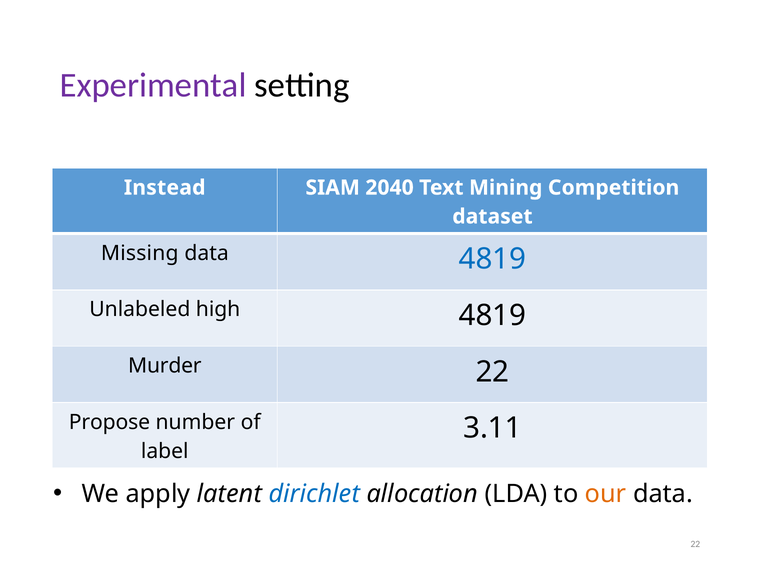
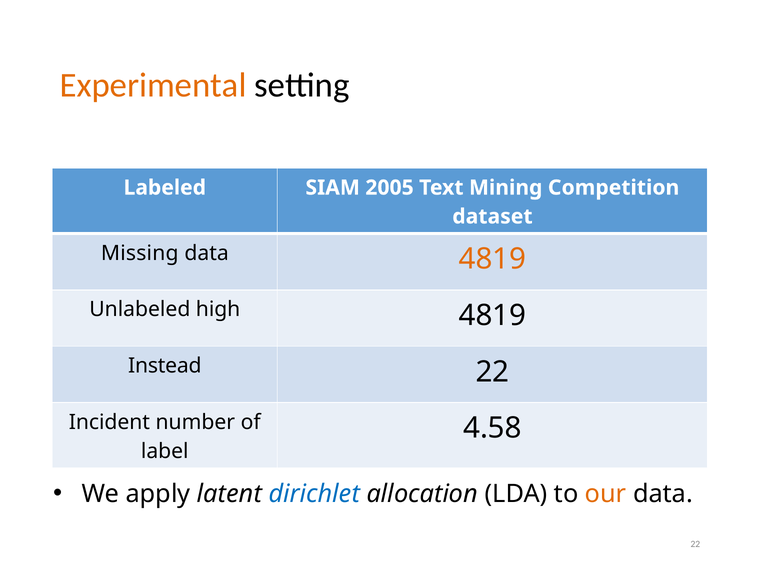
Experimental colour: purple -> orange
Instead: Instead -> Labeled
2040: 2040 -> 2005
4819 at (492, 259) colour: blue -> orange
Murder: Murder -> Instead
Propose: Propose -> Incident
3.11: 3.11 -> 4.58
